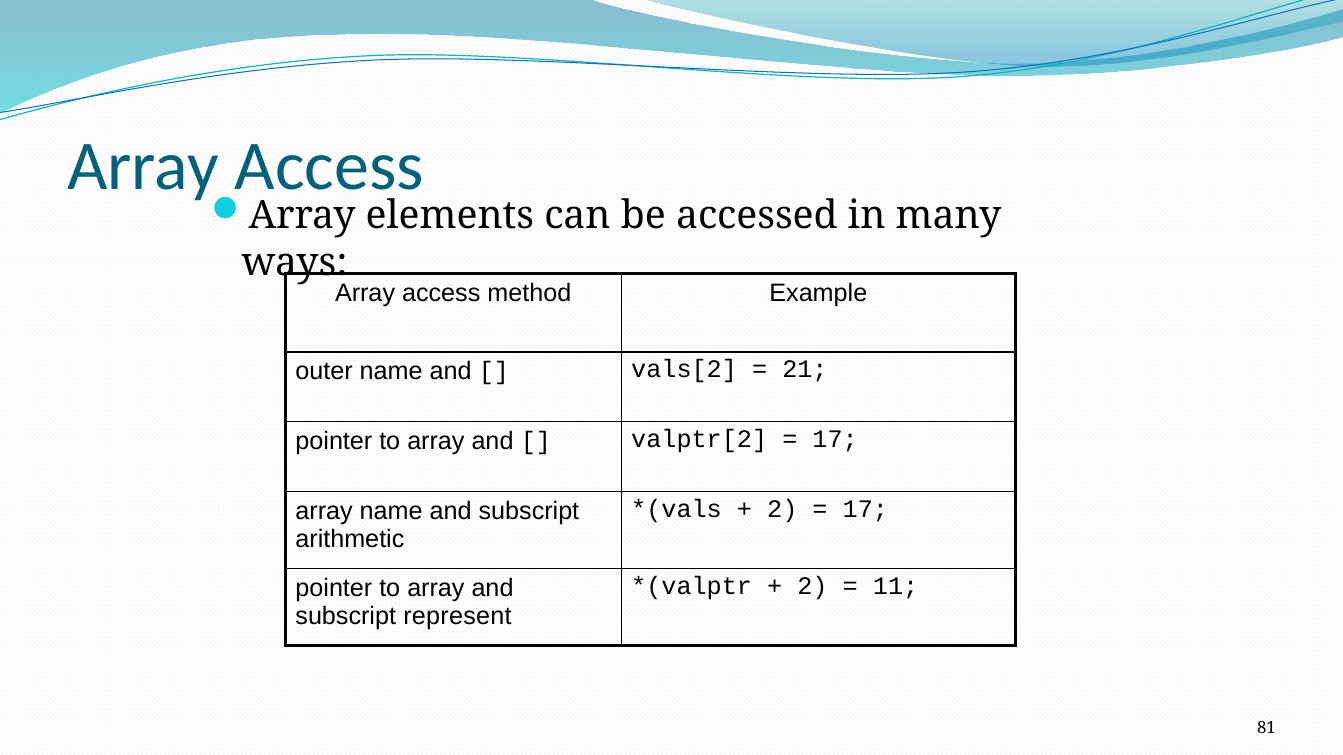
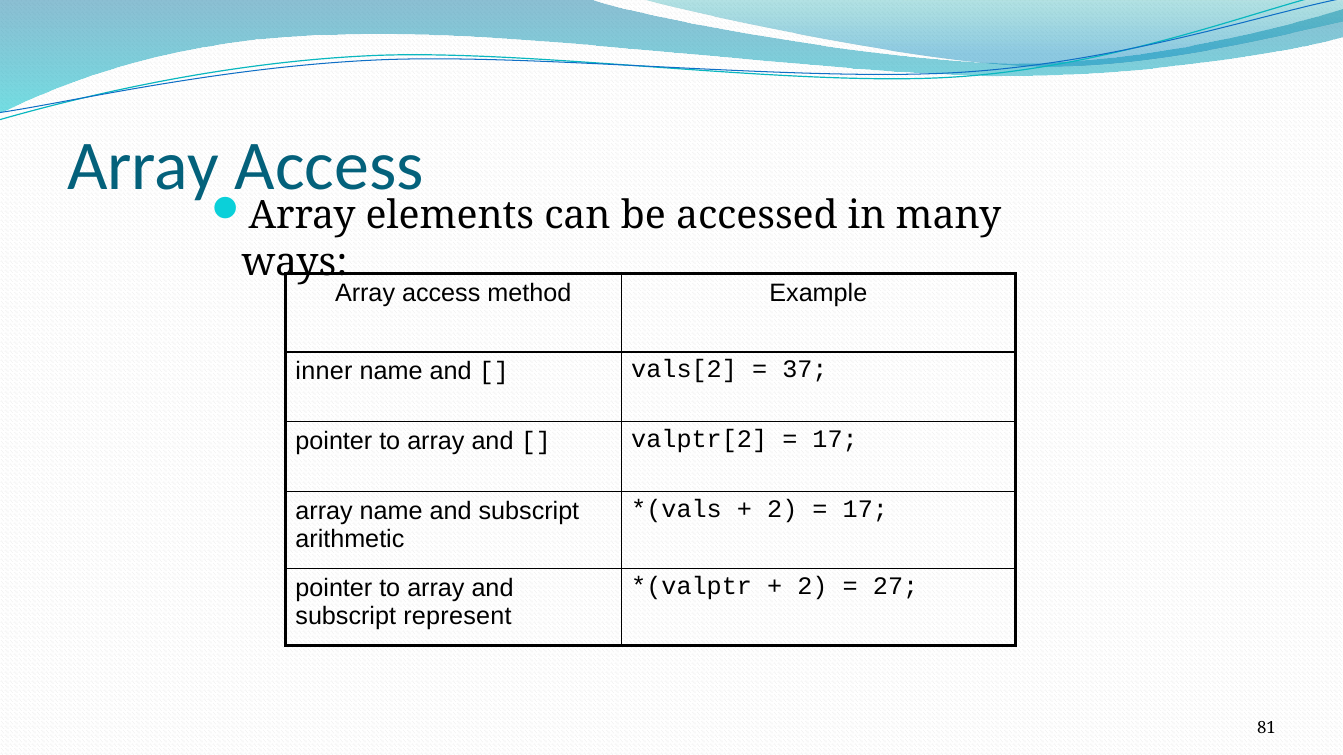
outer: outer -> inner
21: 21 -> 37
11: 11 -> 27
